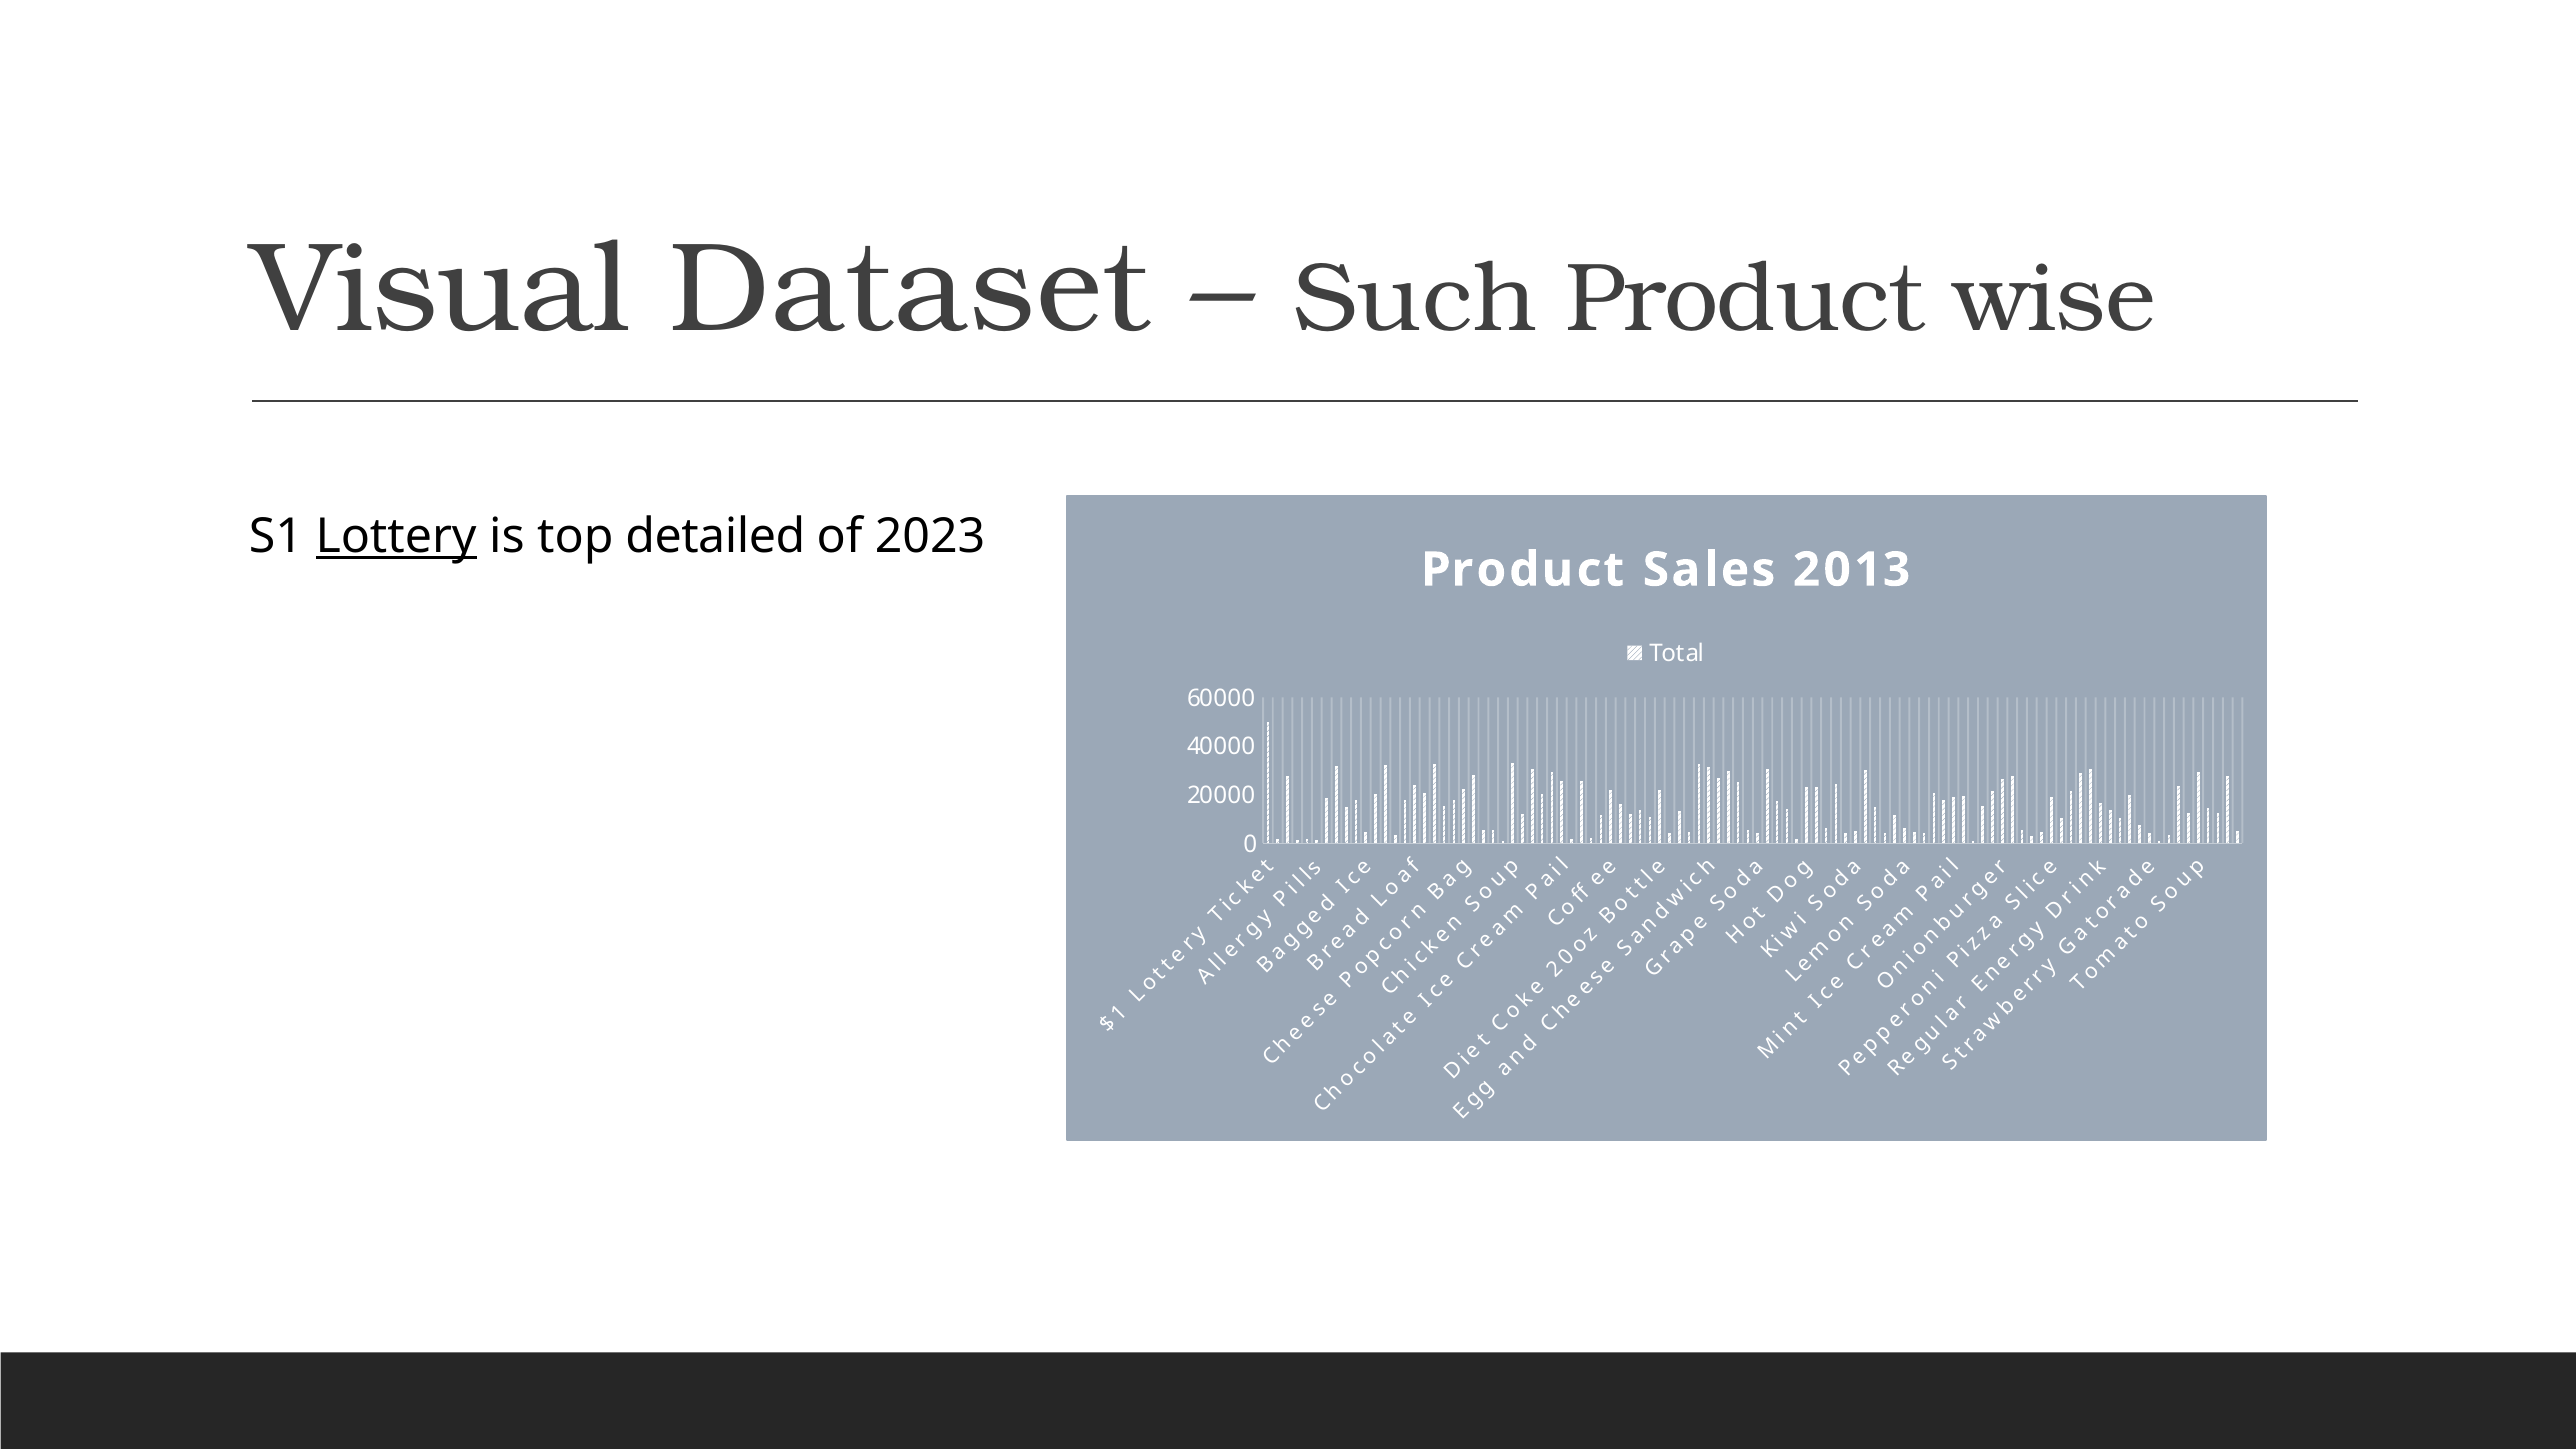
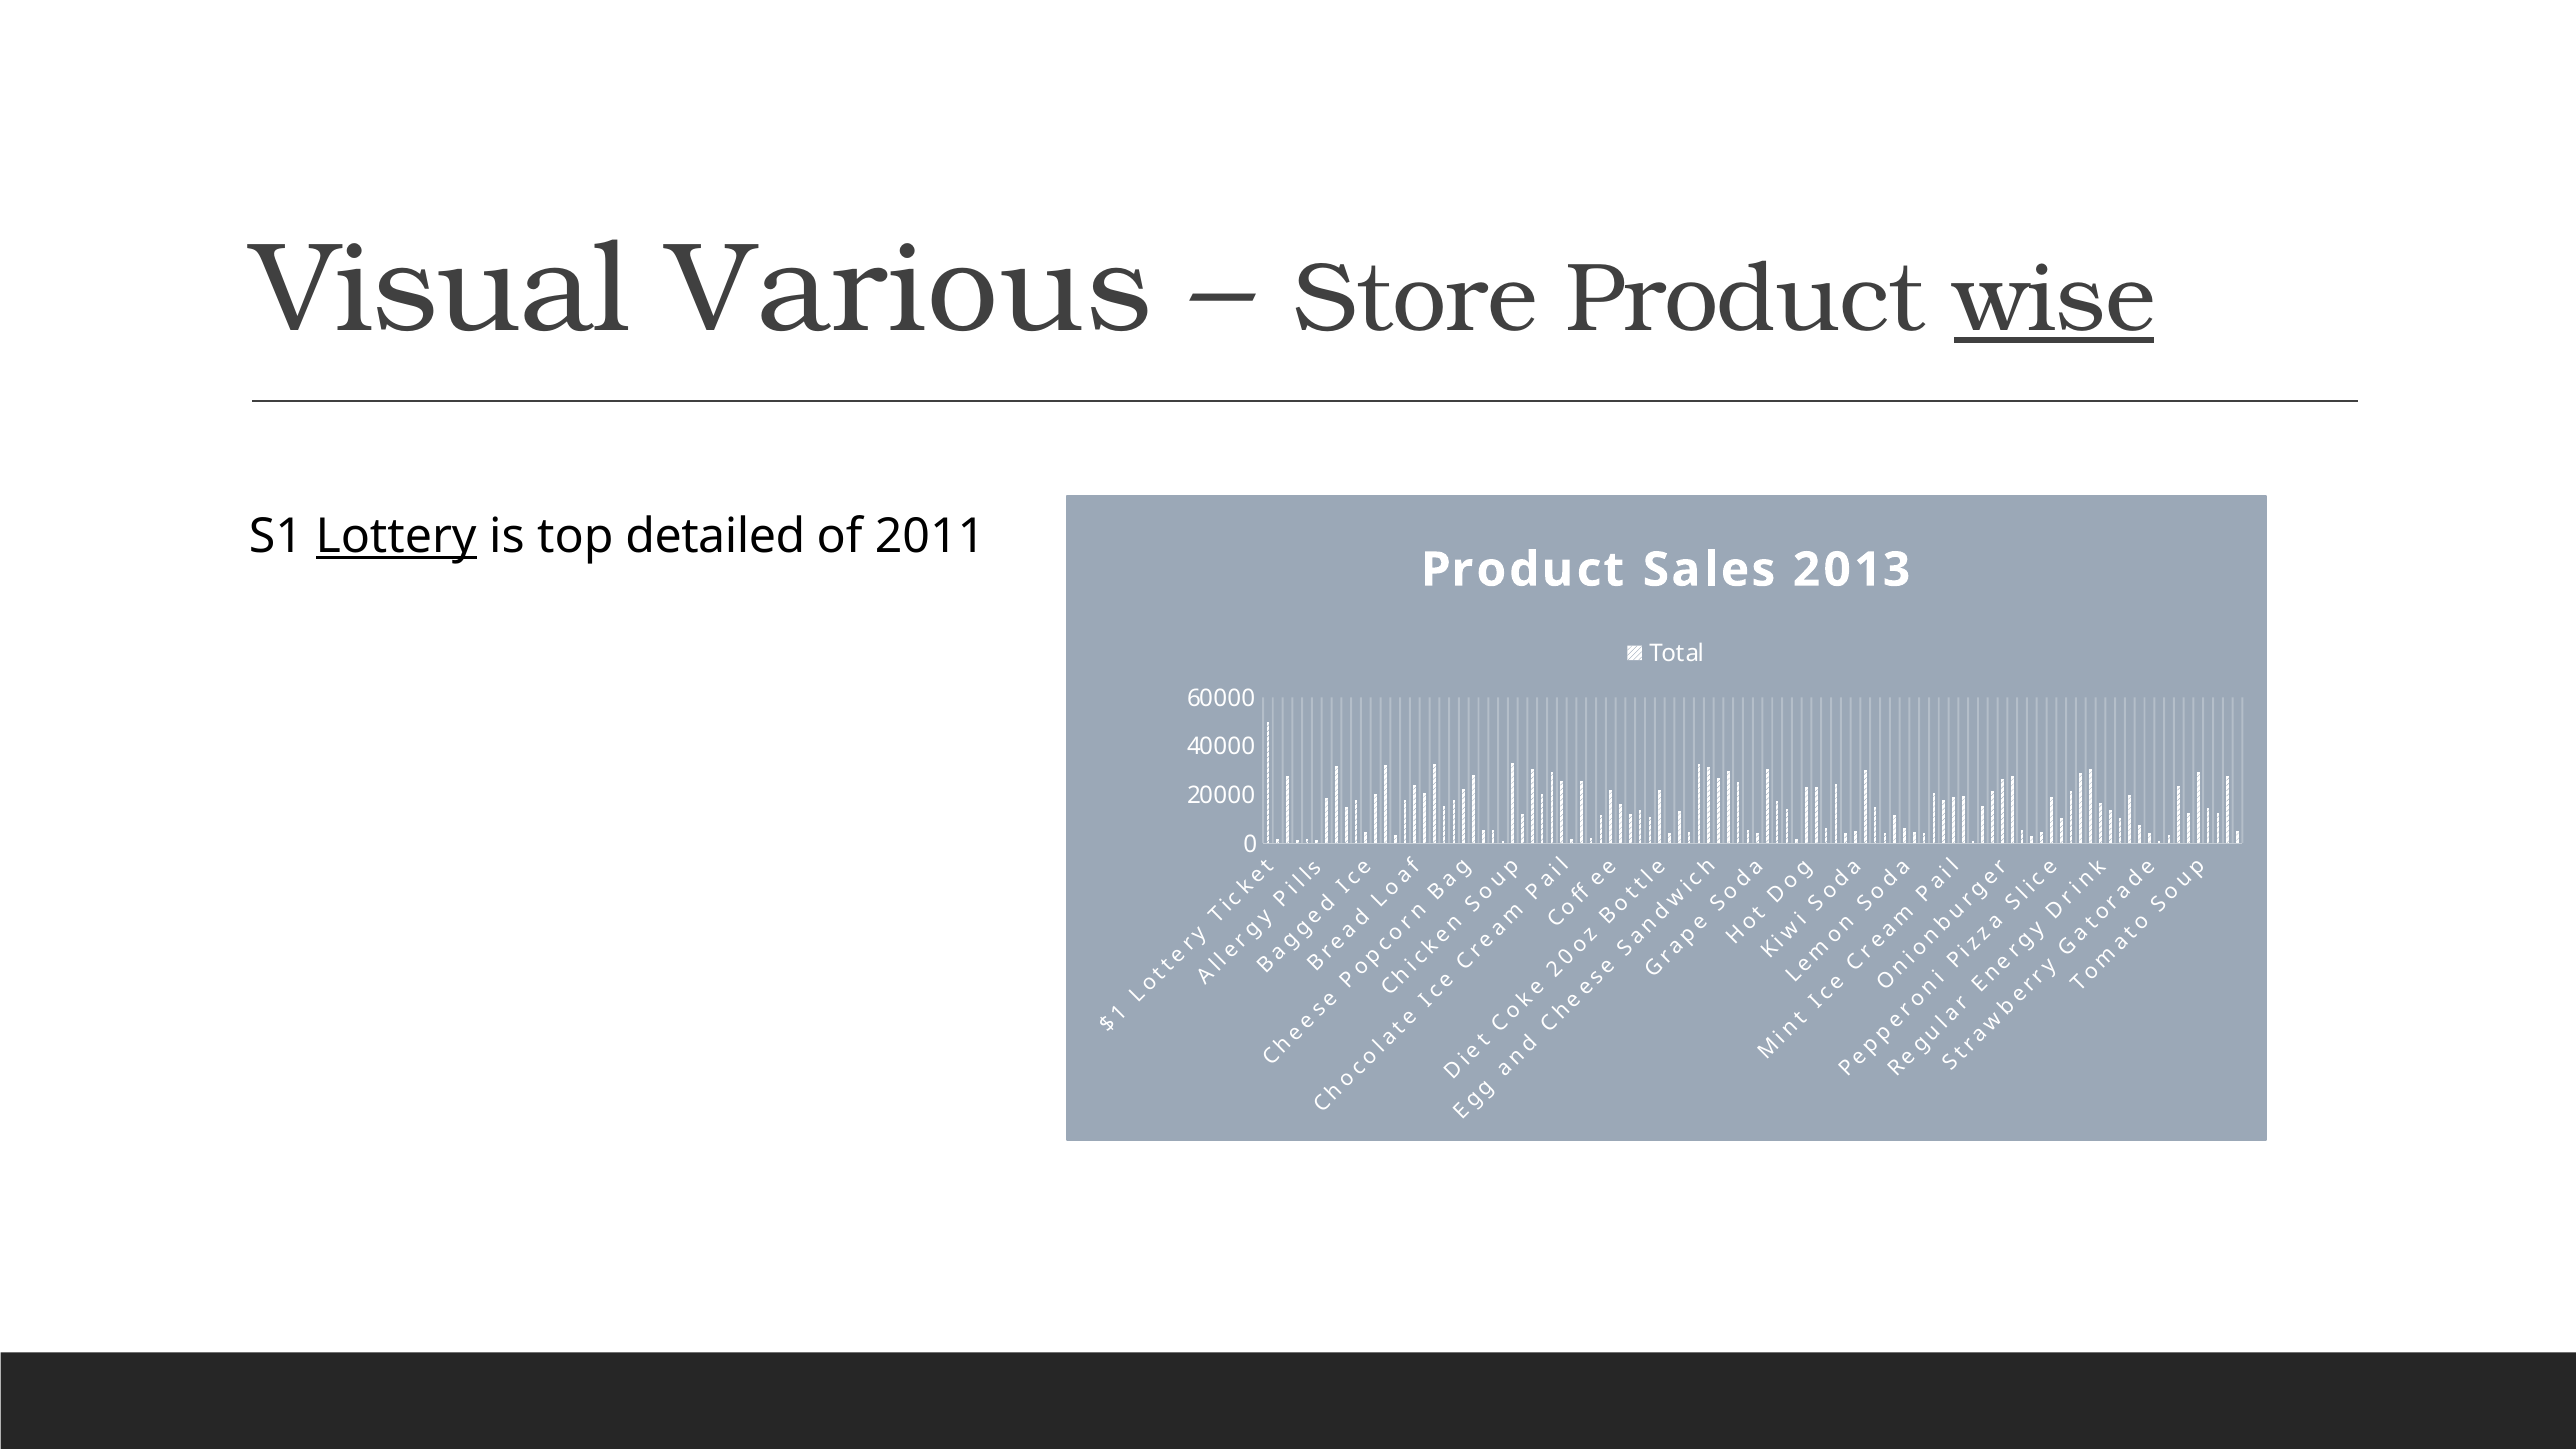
Dataset: Dataset -> Various
Such: Such -> Store
wise underline: none -> present
2023: 2023 -> 2011
